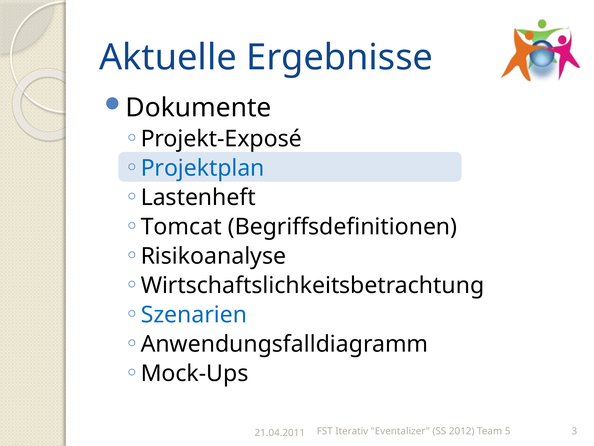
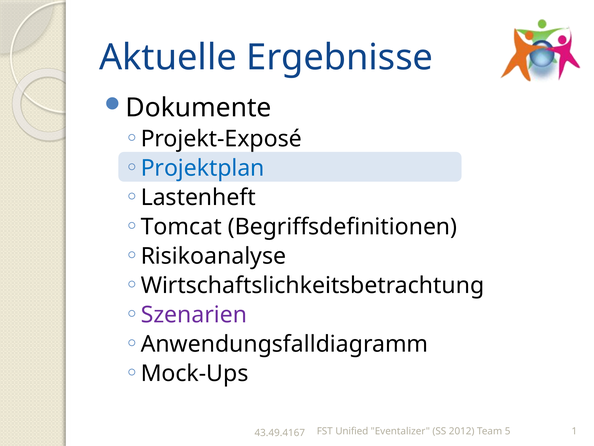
Szenarien colour: blue -> purple
Iterativ: Iterativ -> Unified
3: 3 -> 1
21.04.2011: 21.04.2011 -> 43.49.4167
